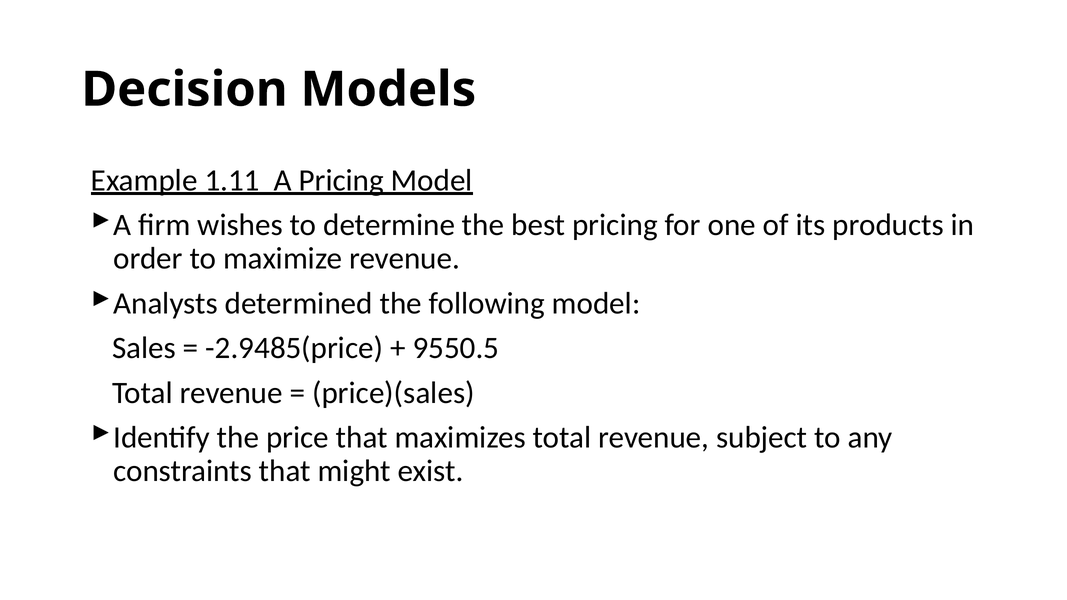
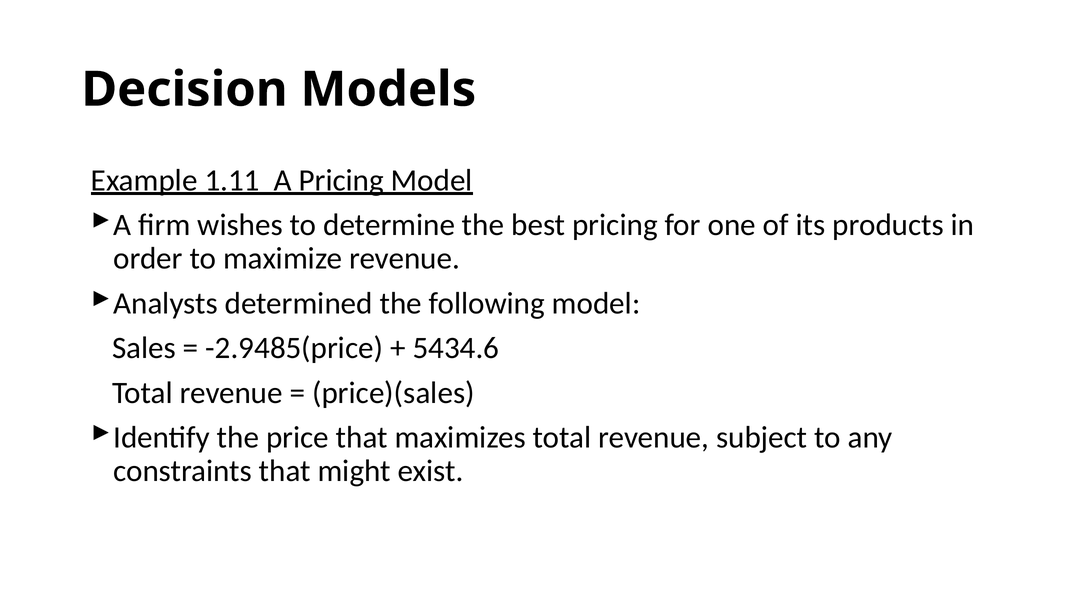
9550.5: 9550.5 -> 5434.6
